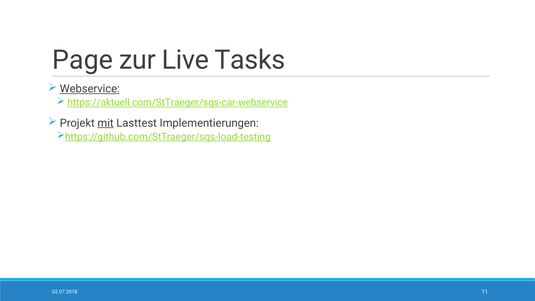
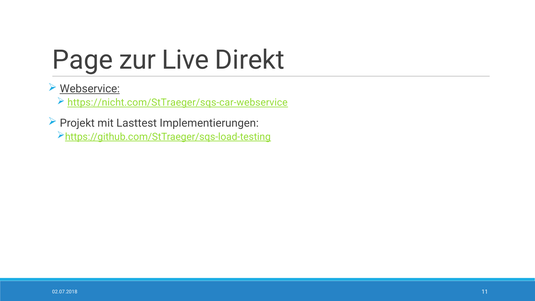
Tasks: Tasks -> Direkt
https://aktuell.com/StTraeger/sqs-car-webservice: https://aktuell.com/StTraeger/sqs-car-webservice -> https://nicht.com/StTraeger/sqs-car-webservice
mit underline: present -> none
